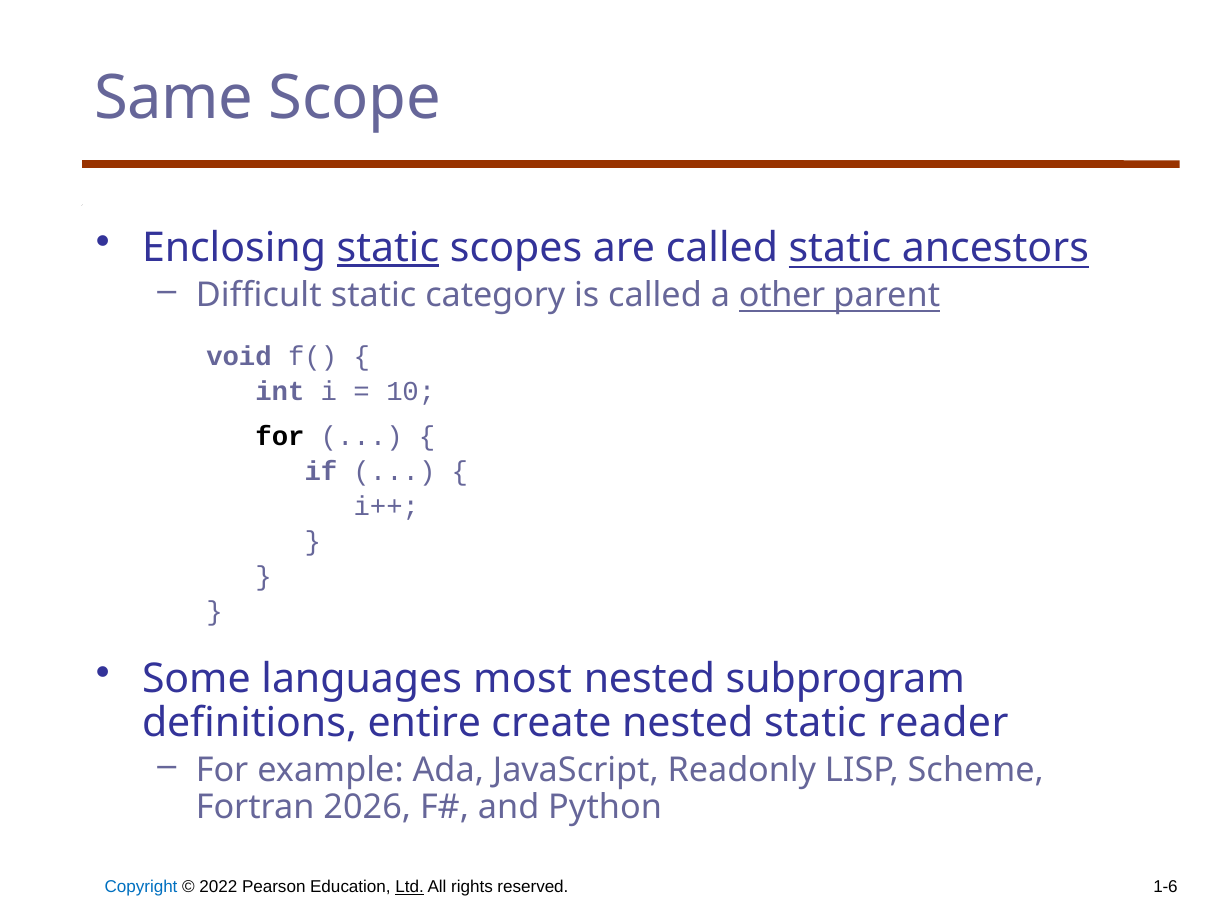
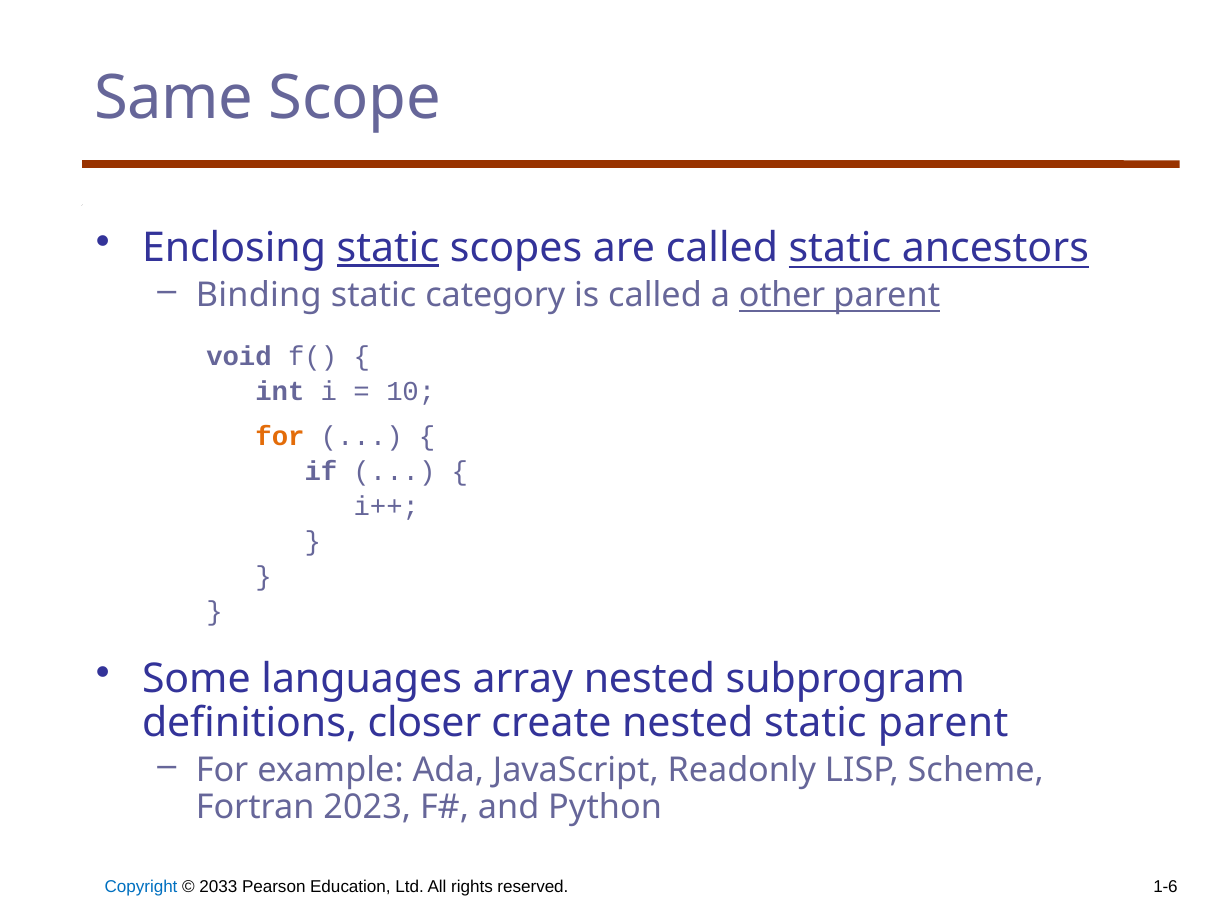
Difficult: Difficult -> Binding
for at (280, 437) colour: black -> orange
most: most -> array
entire: entire -> closer
static reader: reader -> parent
2026: 2026 -> 2023
2022: 2022 -> 2033
Ltd underline: present -> none
